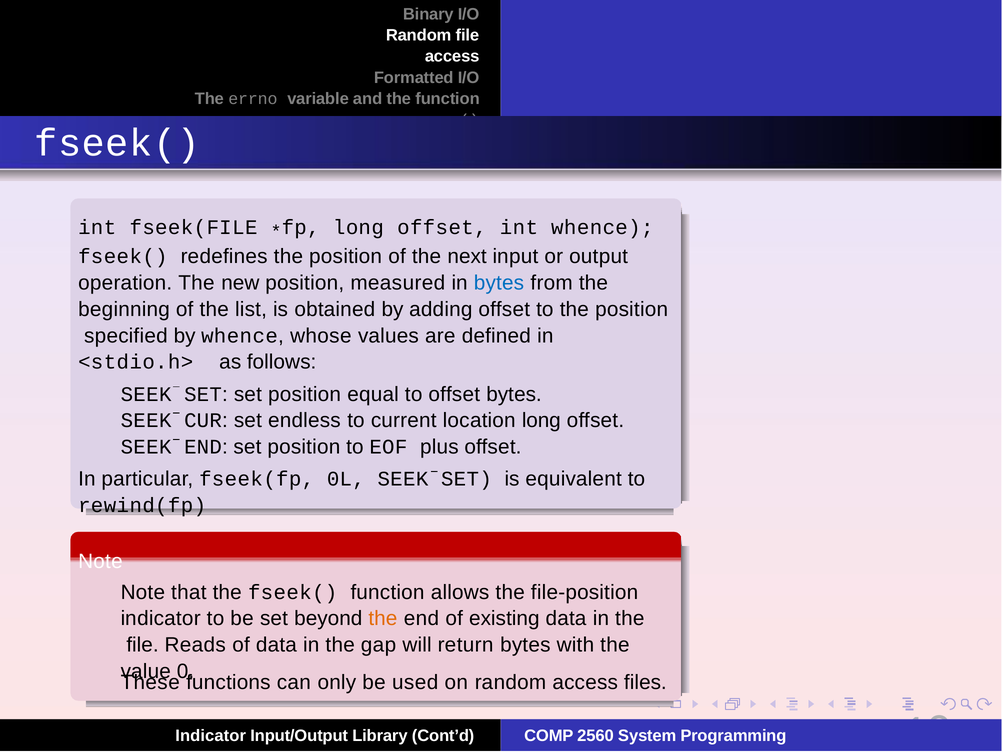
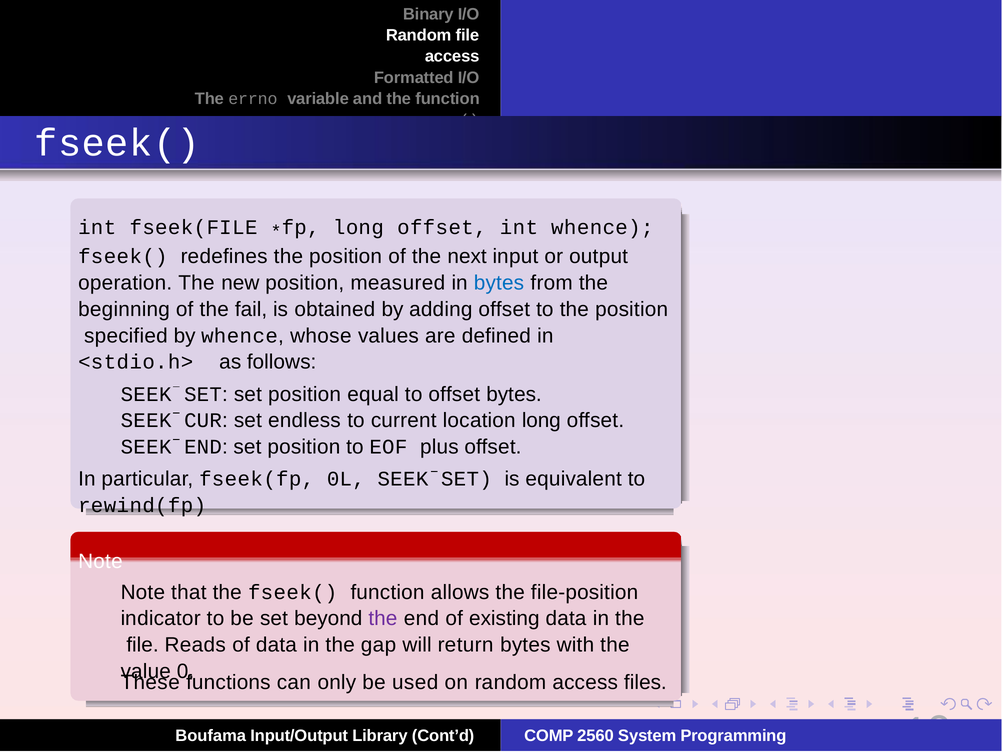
list: list -> fail
the at (383, 619) colour: orange -> purple
Indicator at (211, 736): Indicator -> Boufama
